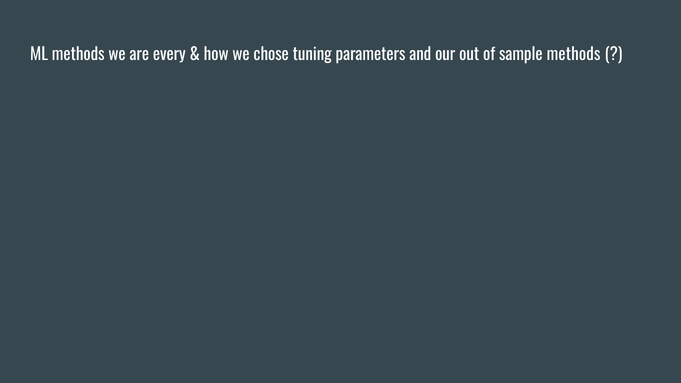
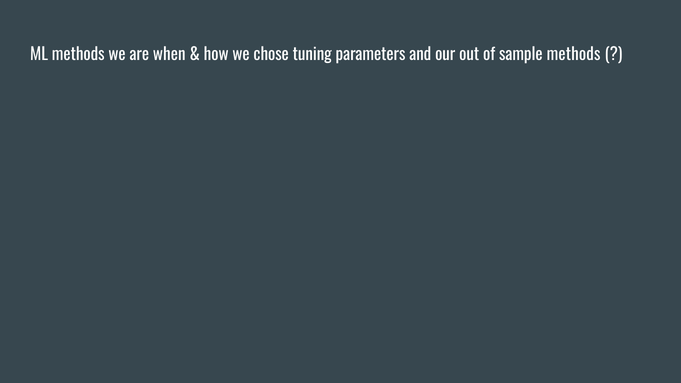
every: every -> when
